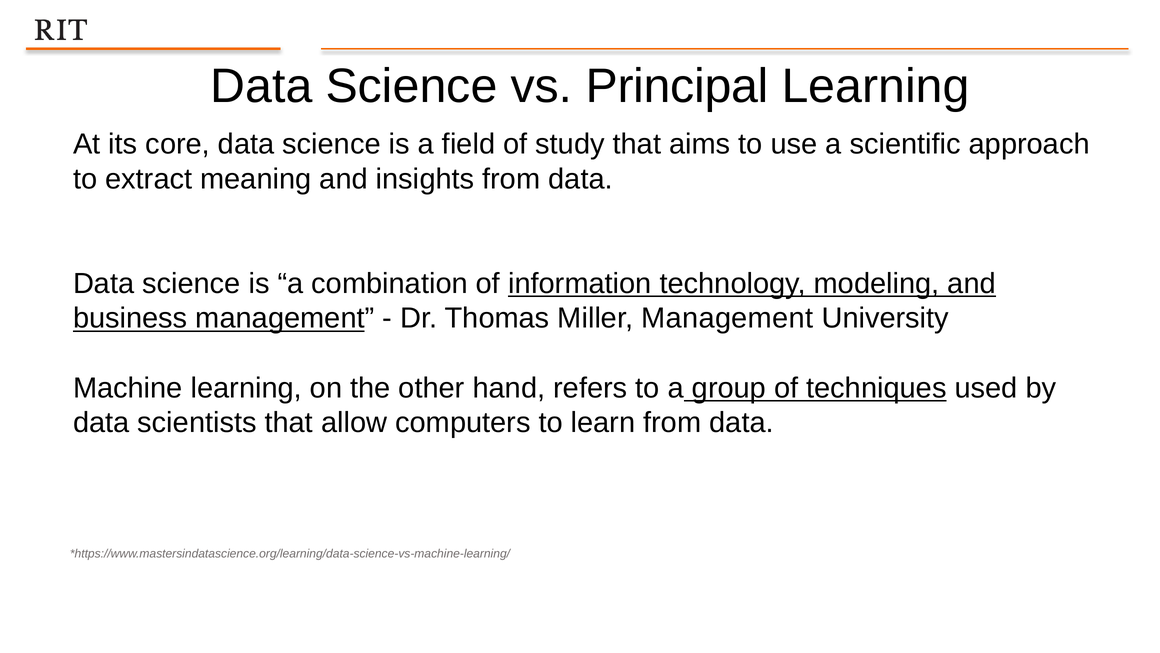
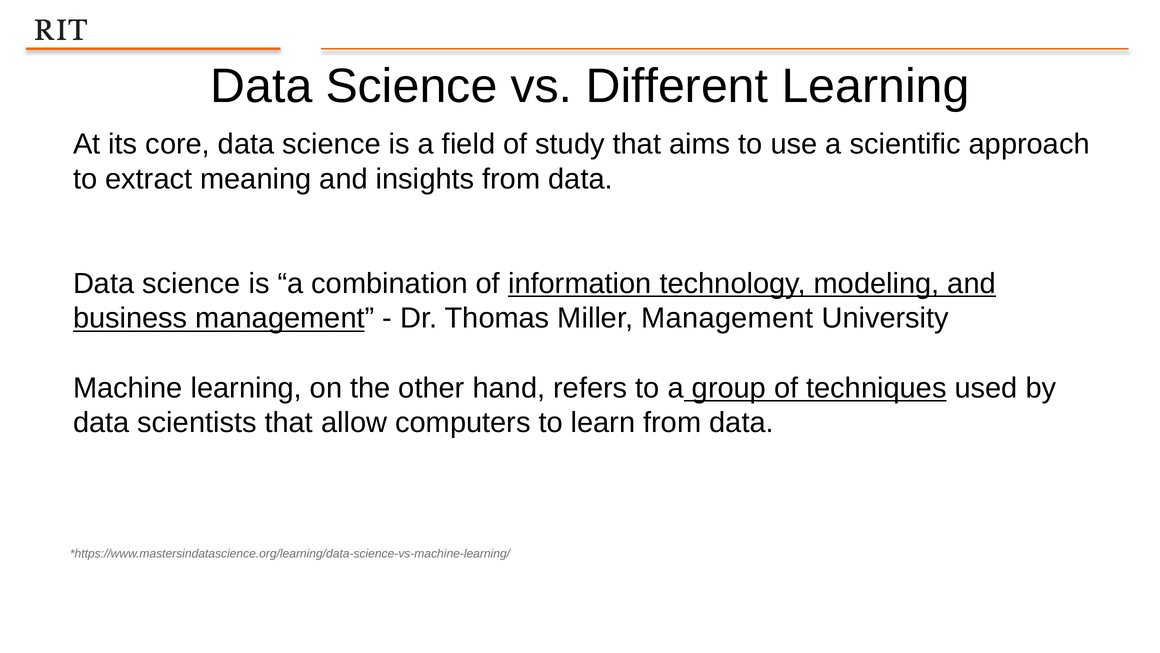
Principal: Principal -> Different
